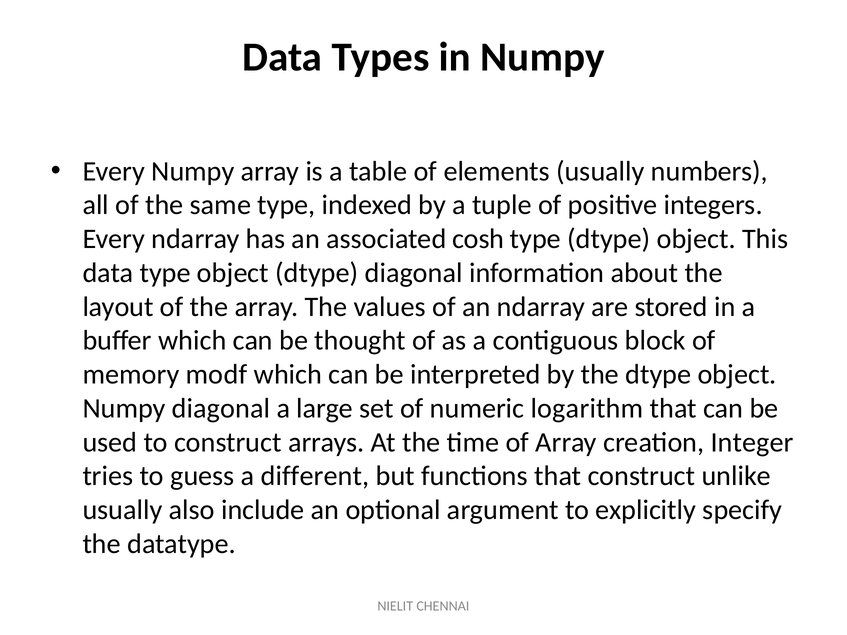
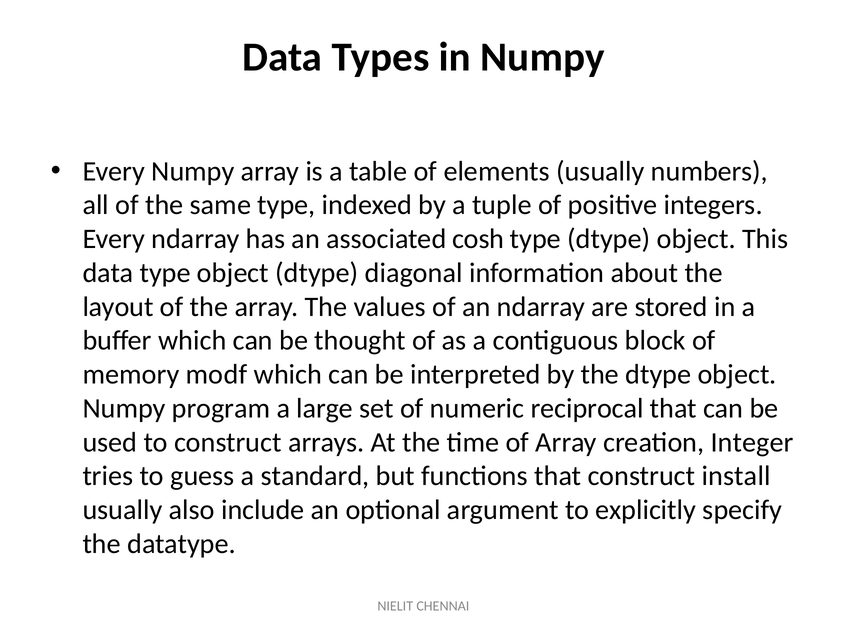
Numpy diagonal: diagonal -> program
logarithm: logarithm -> reciprocal
different: different -> standard
unlike: unlike -> install
